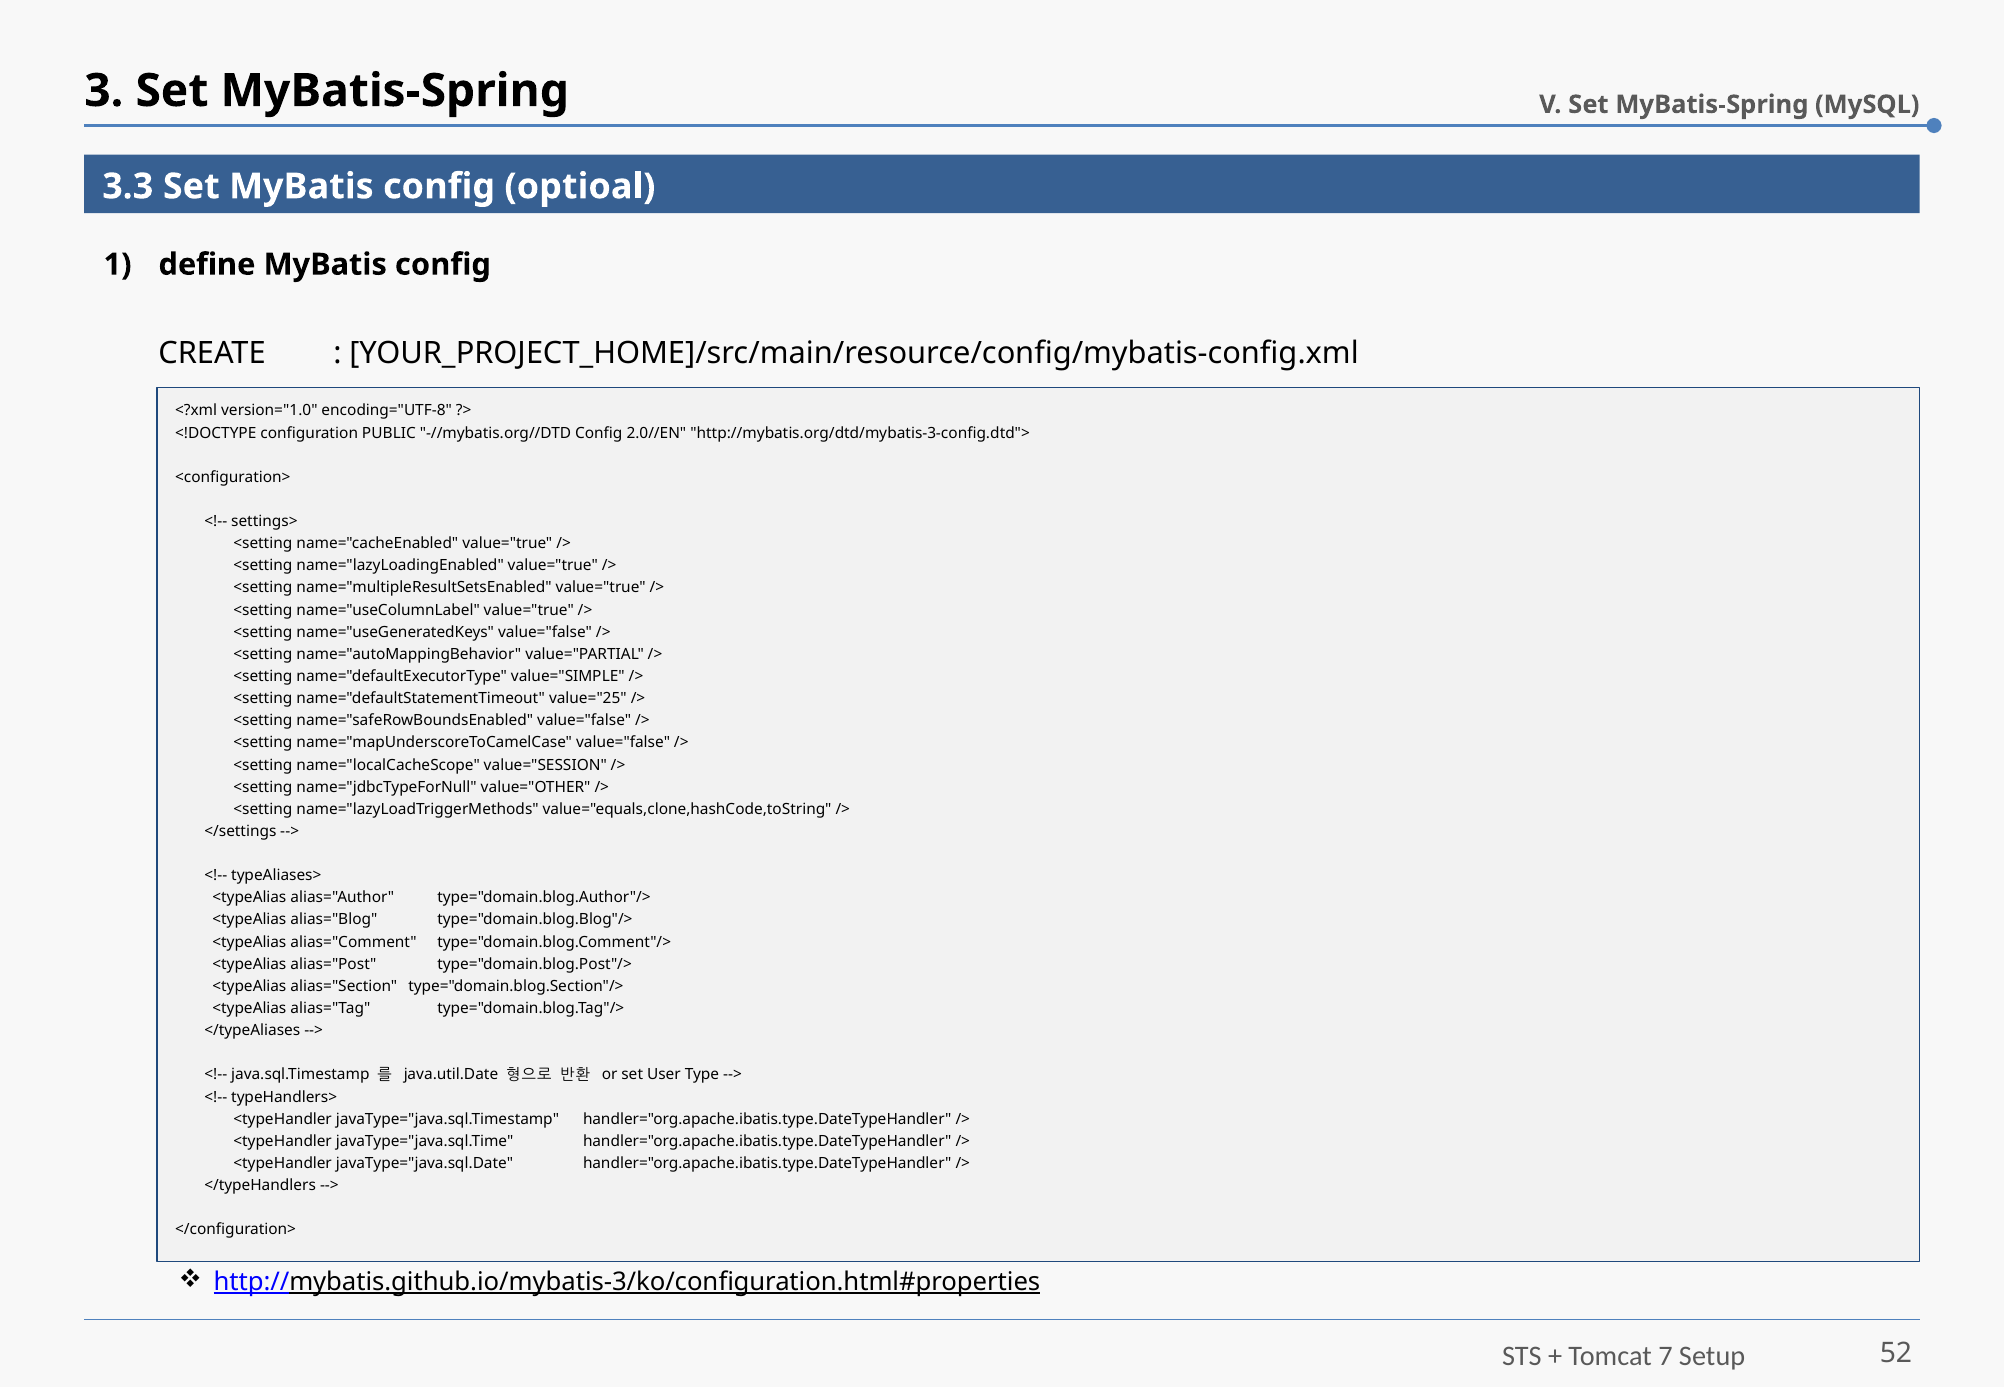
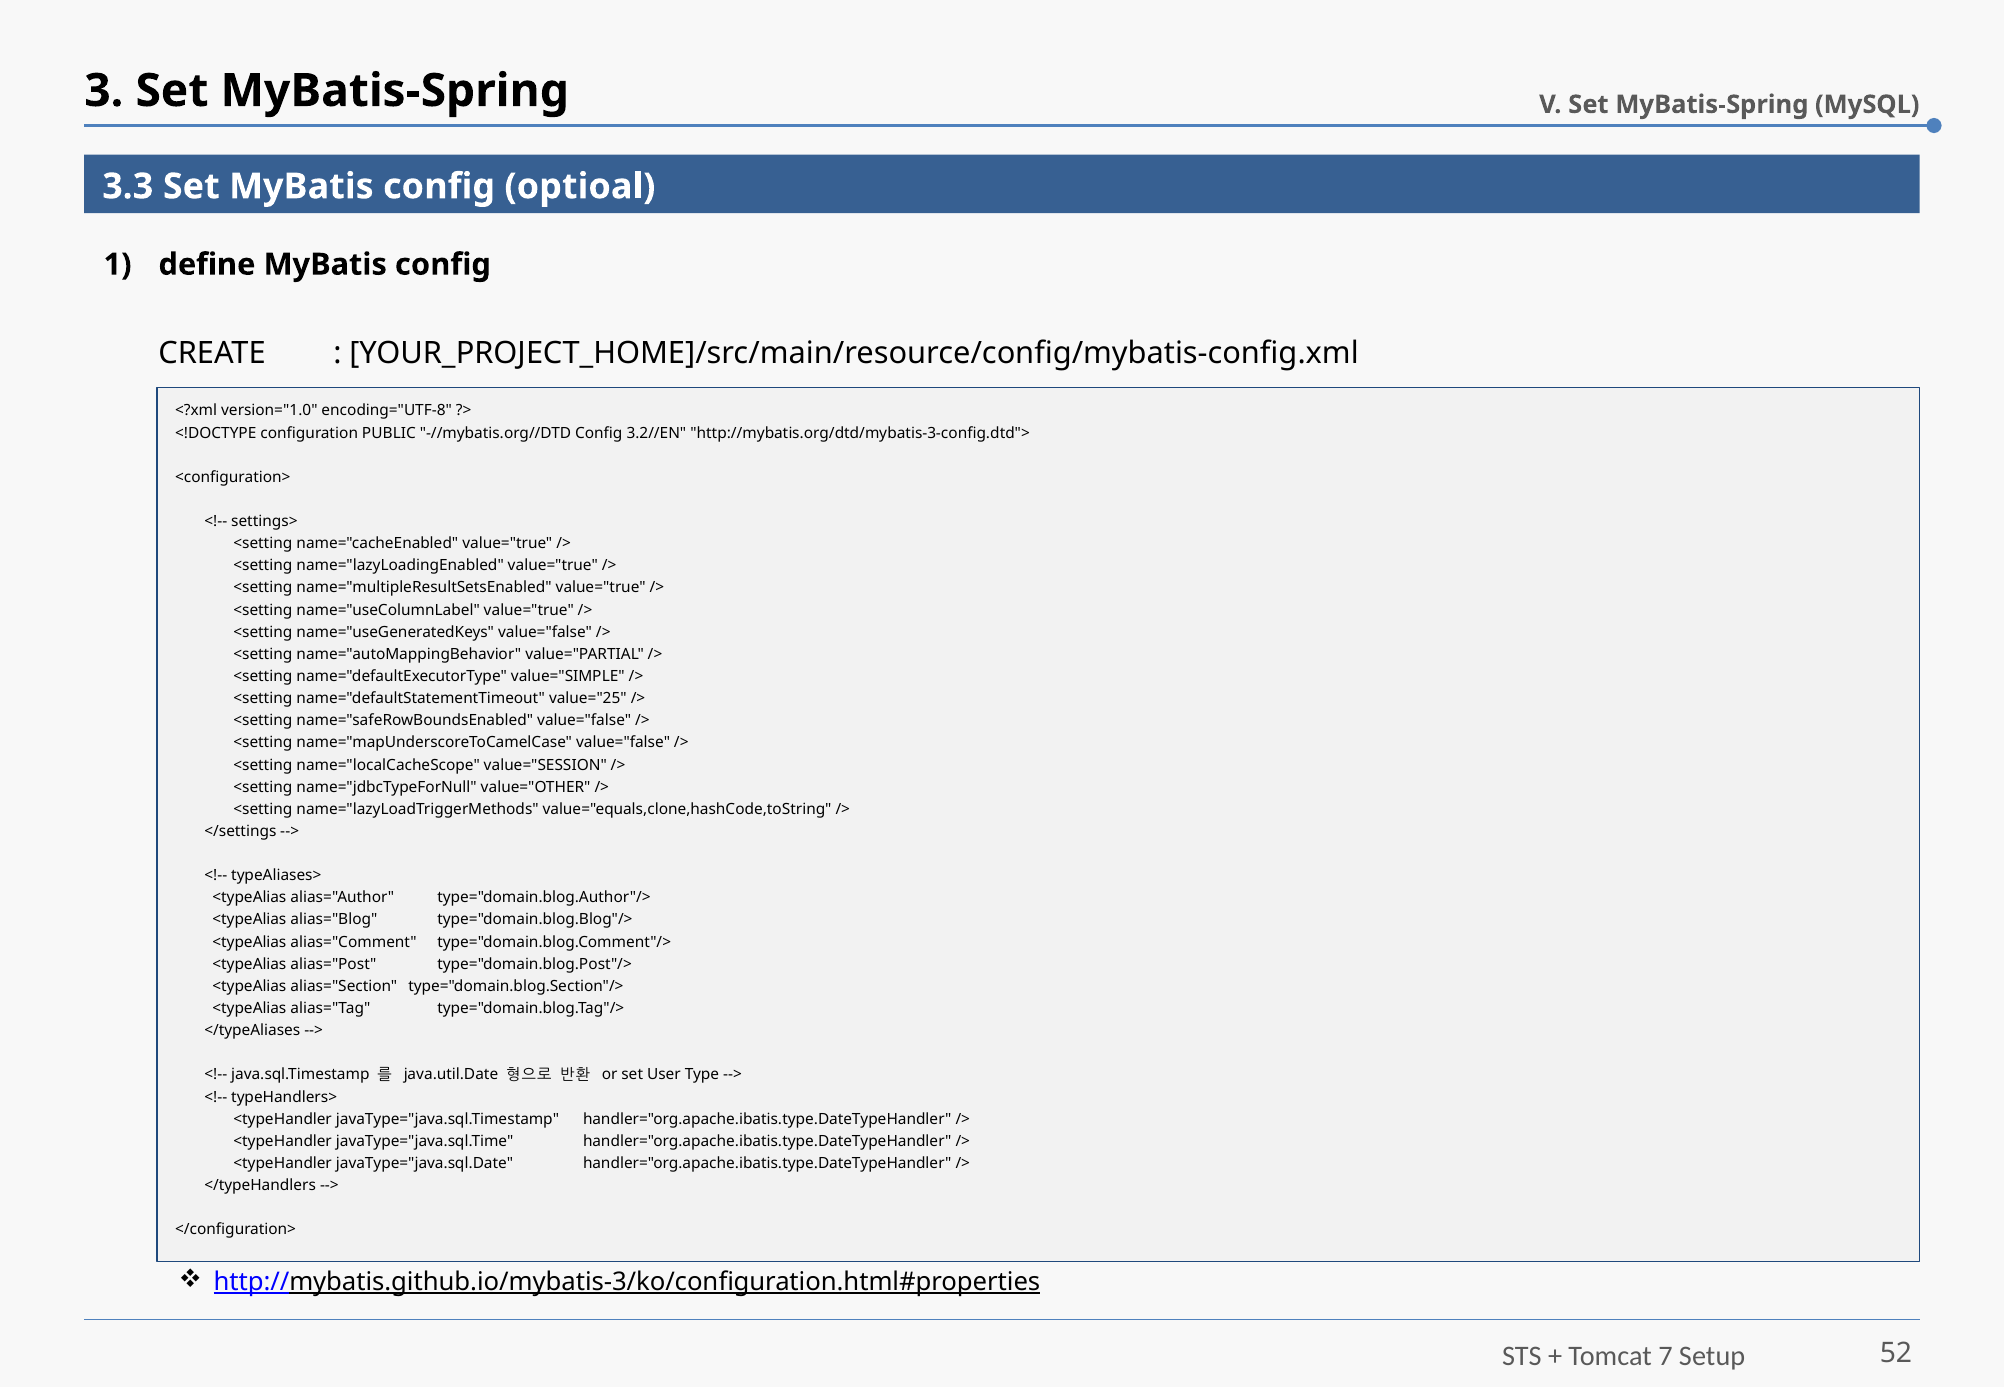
2.0//EN: 2.0//EN -> 3.2//EN
